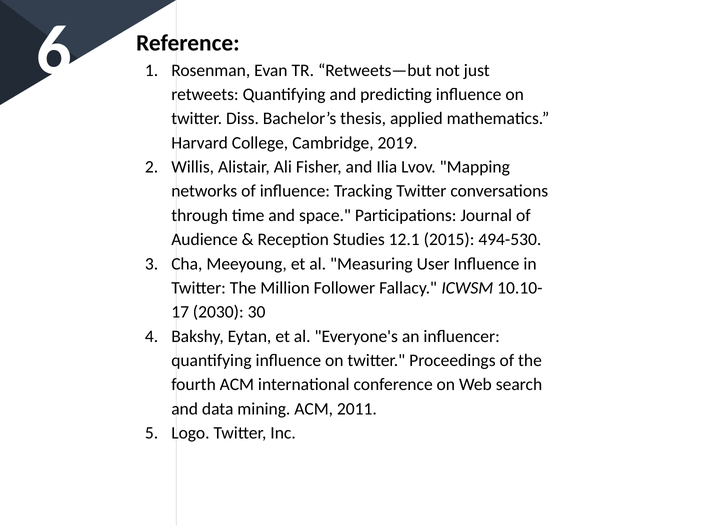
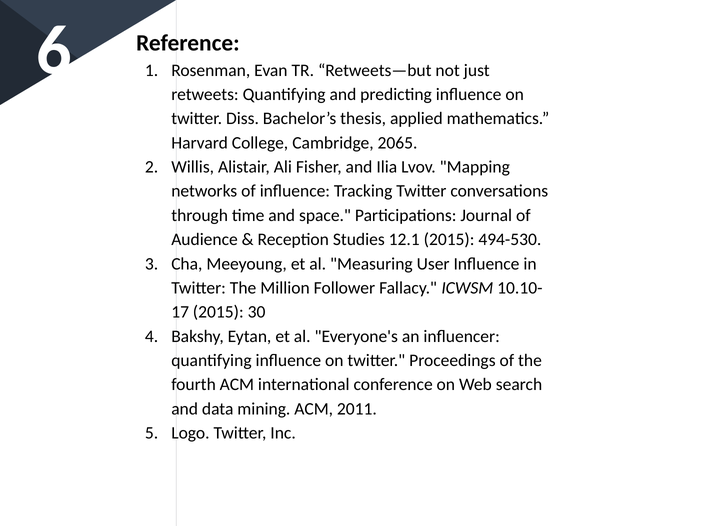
2019: 2019 -> 2065
2030 at (218, 312): 2030 -> 2015
